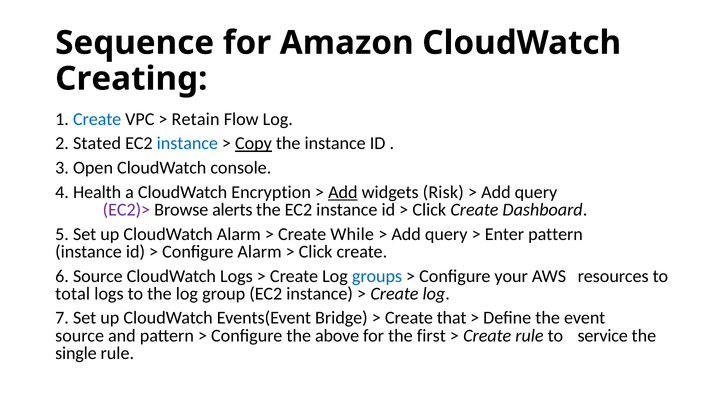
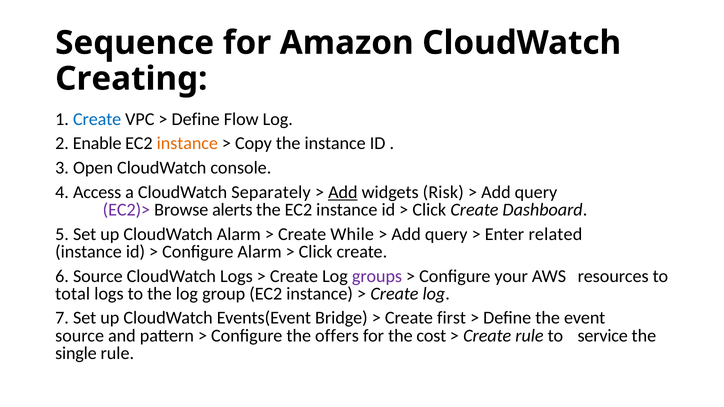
Retain at (196, 119): Retain -> Define
Stated: Stated -> Enable
instance at (187, 144) colour: blue -> orange
Copy underline: present -> none
Health: Health -> Access
Encryption: Encryption -> Separately
Enter pattern: pattern -> related
groups colour: blue -> purple
that: that -> first
above: above -> offers
first: first -> cost
